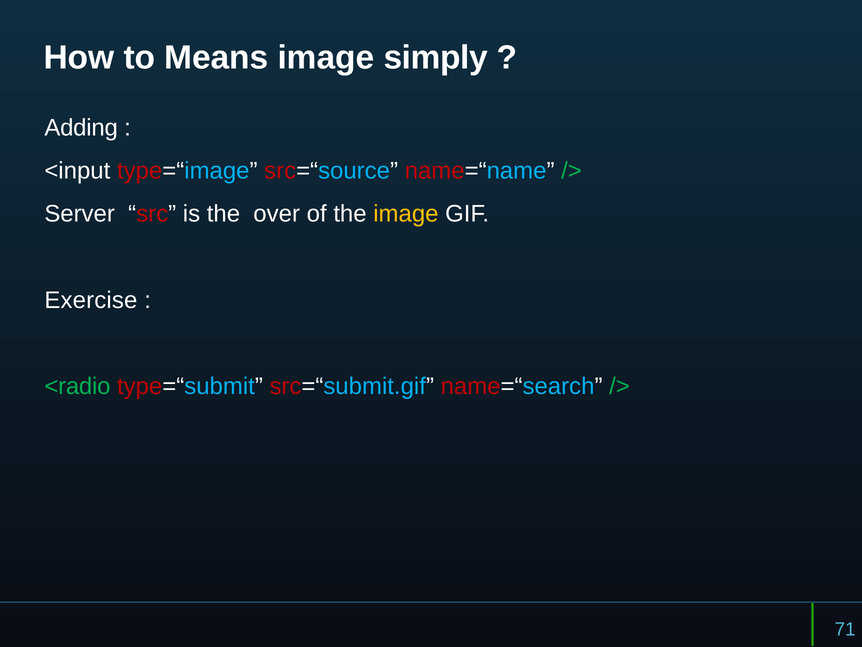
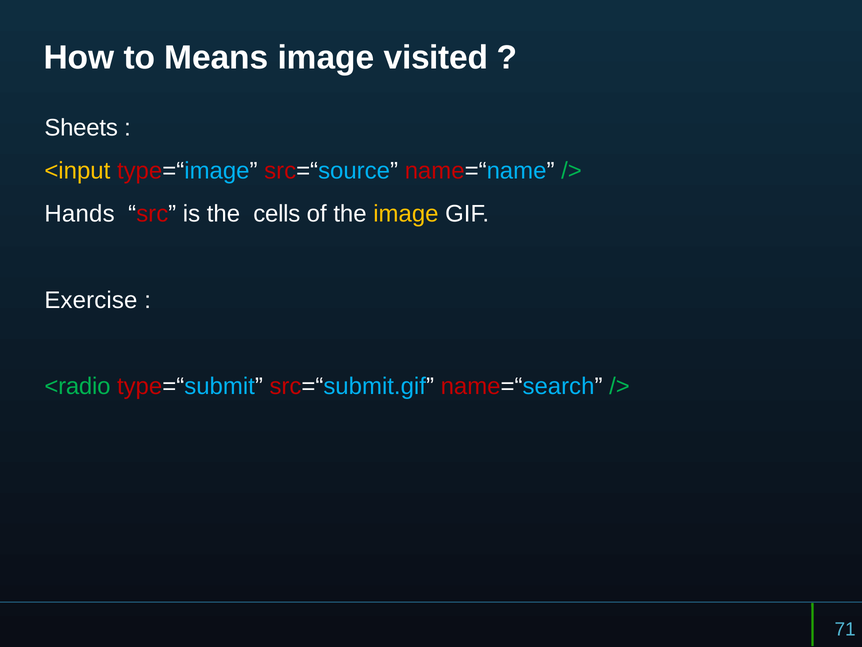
simply: simply -> visited
Adding: Adding -> Sheets
<input colour: white -> yellow
Server: Server -> Hands
over: over -> cells
